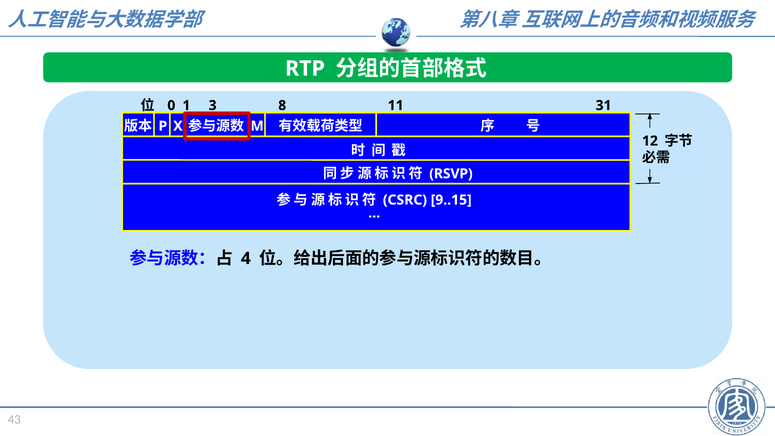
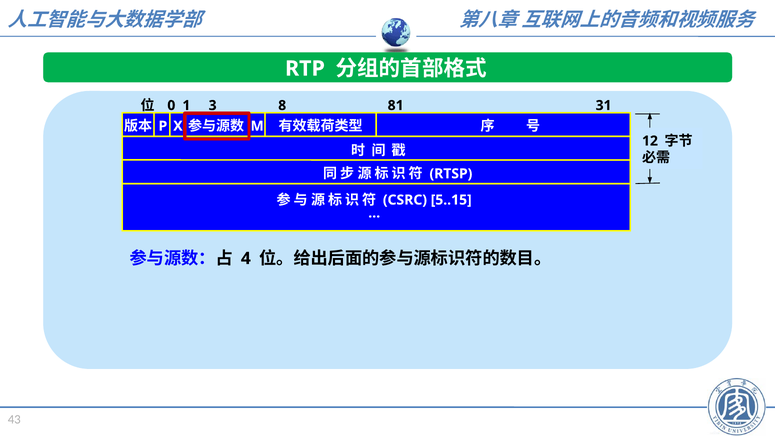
11: 11 -> 81
RSVP: RSVP -> RTSP
9..15: 9..15 -> 5..15
